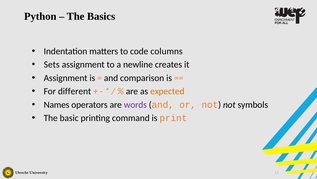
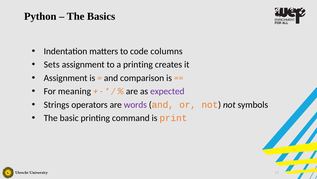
a newline: newline -> printing
different: different -> meaning
expected colour: orange -> purple
Names: Names -> Strings
